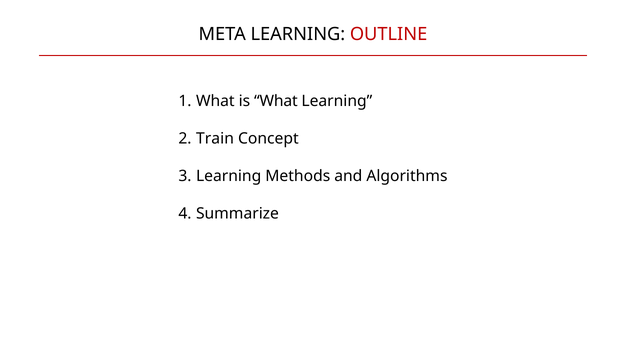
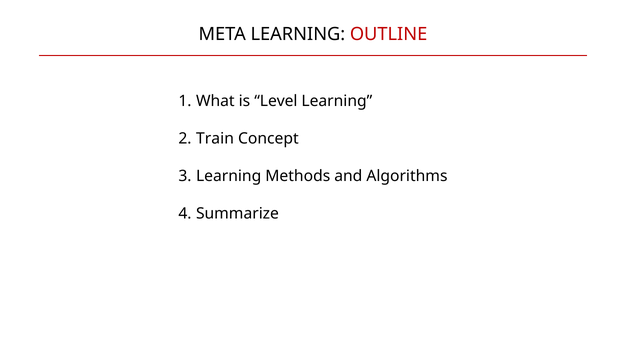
is What: What -> Level
